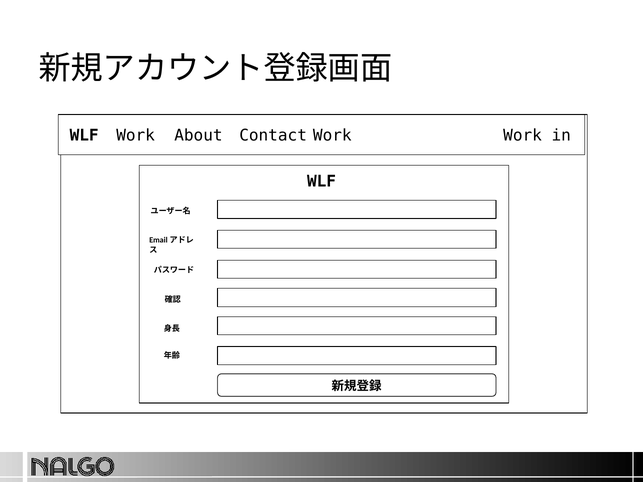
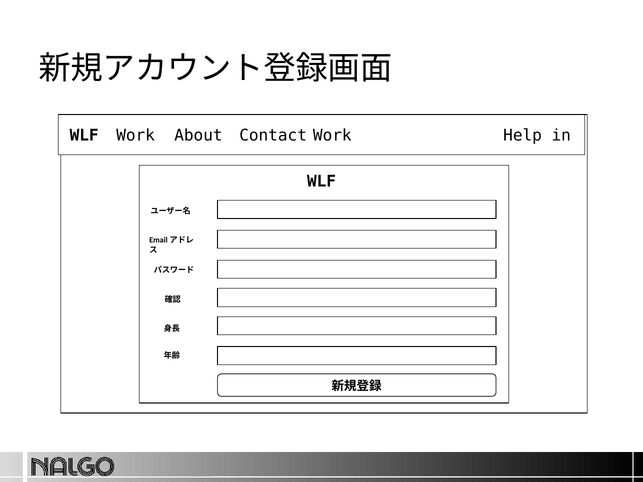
Contact Work: Work -> Help
